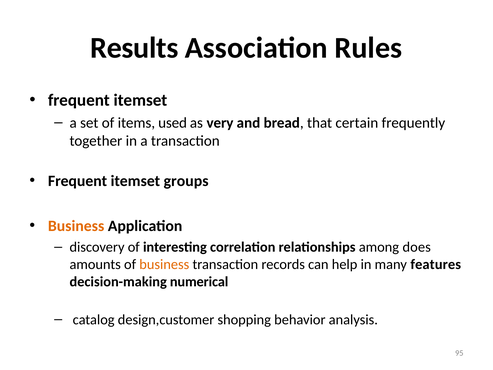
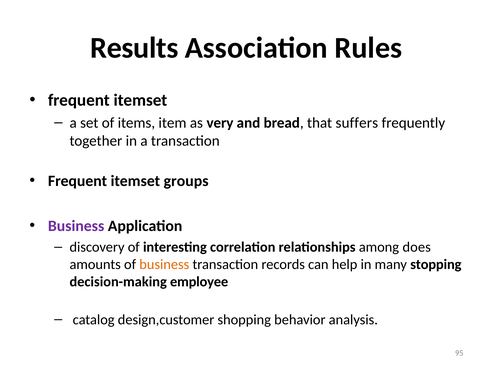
used: used -> item
certain: certain -> suffers
Business at (76, 226) colour: orange -> purple
features: features -> stopping
numerical: numerical -> employee
